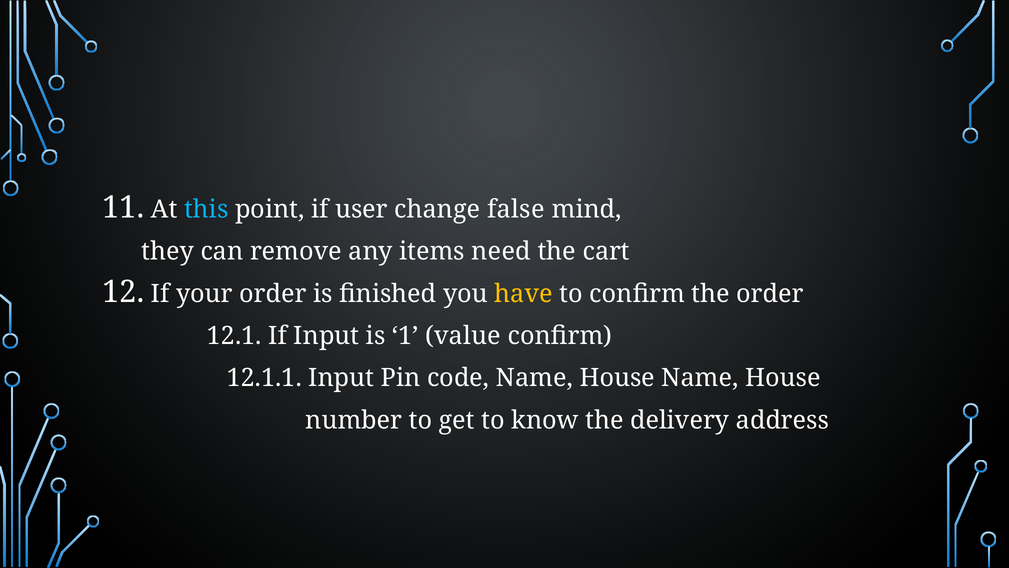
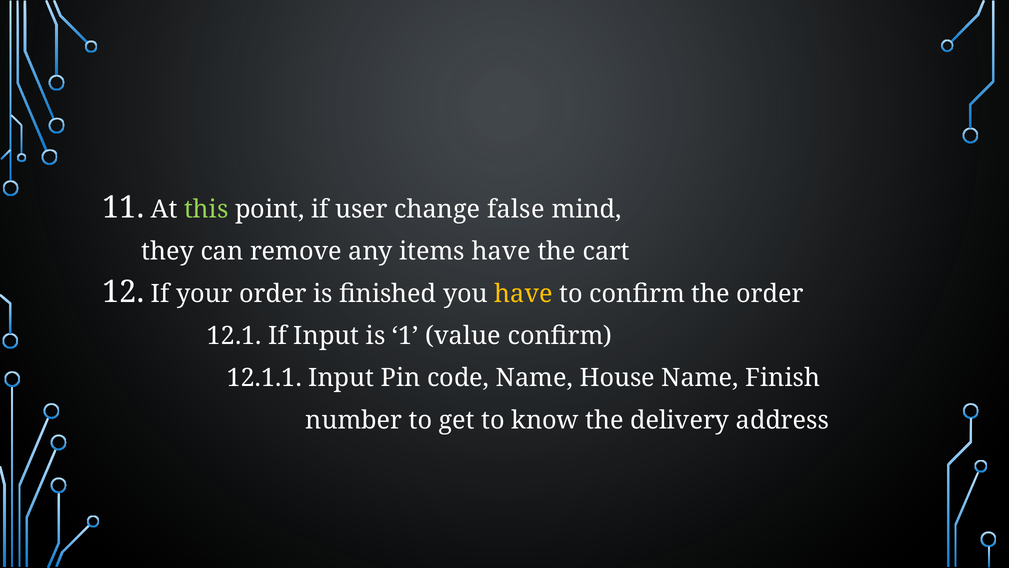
this colour: light blue -> light green
items need: need -> have
House Name House: House -> Finish
